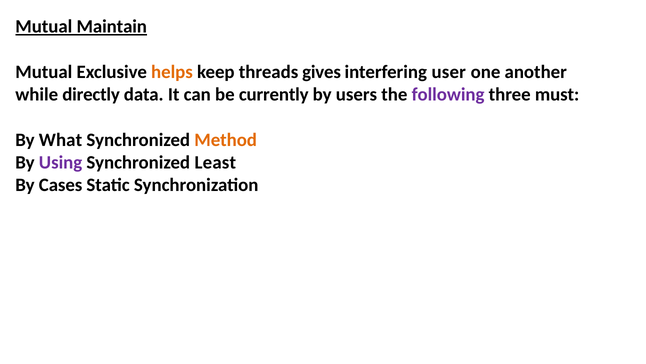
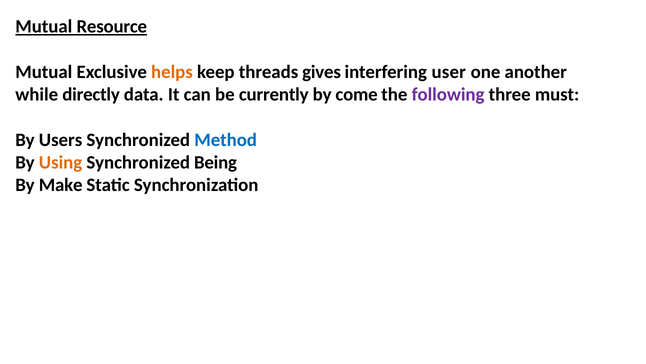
Maintain: Maintain -> Resource
users: users -> come
What: What -> Users
Method colour: orange -> blue
Using colour: purple -> orange
Least: Least -> Being
Cases: Cases -> Make
